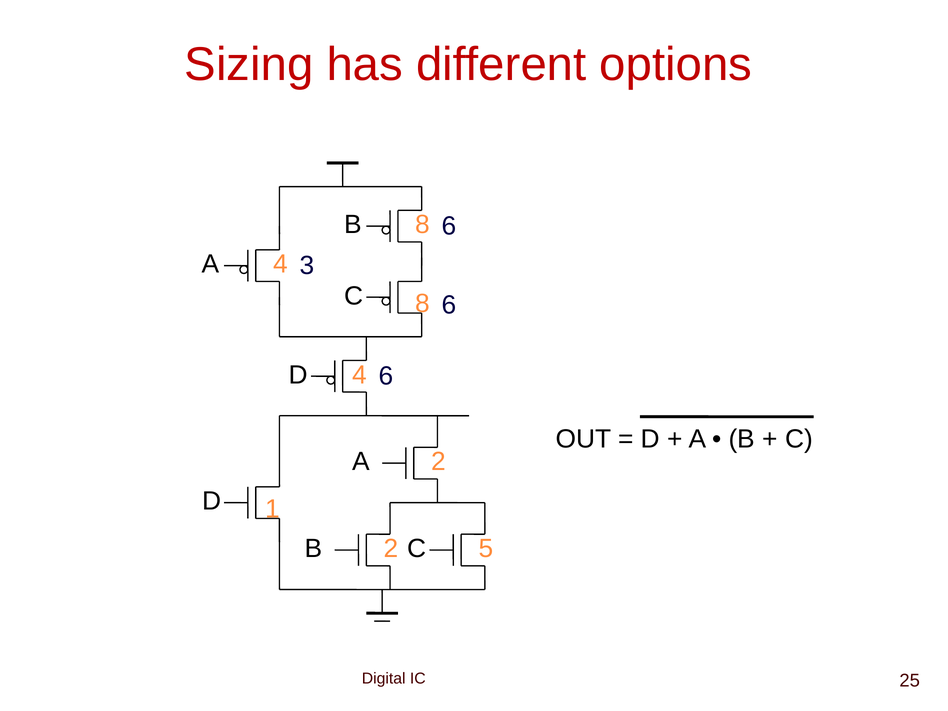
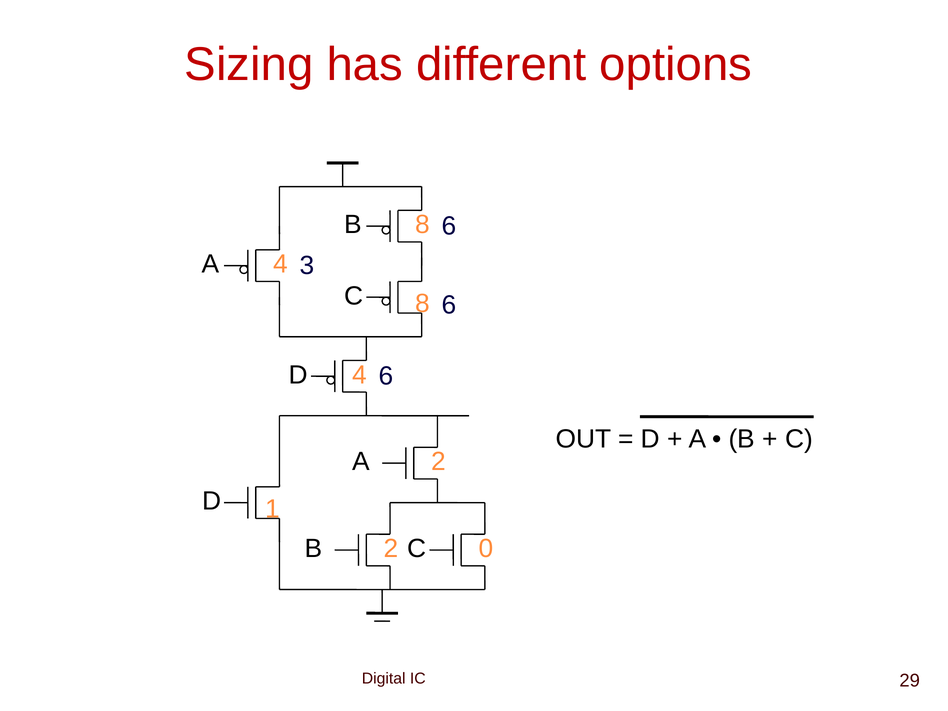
5: 5 -> 0
25: 25 -> 29
